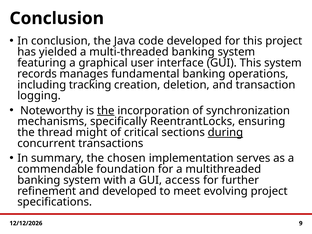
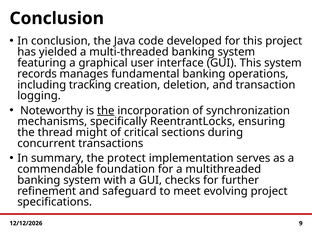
during underline: present -> none
chosen: chosen -> protect
access: access -> checks
and developed: developed -> safeguard
